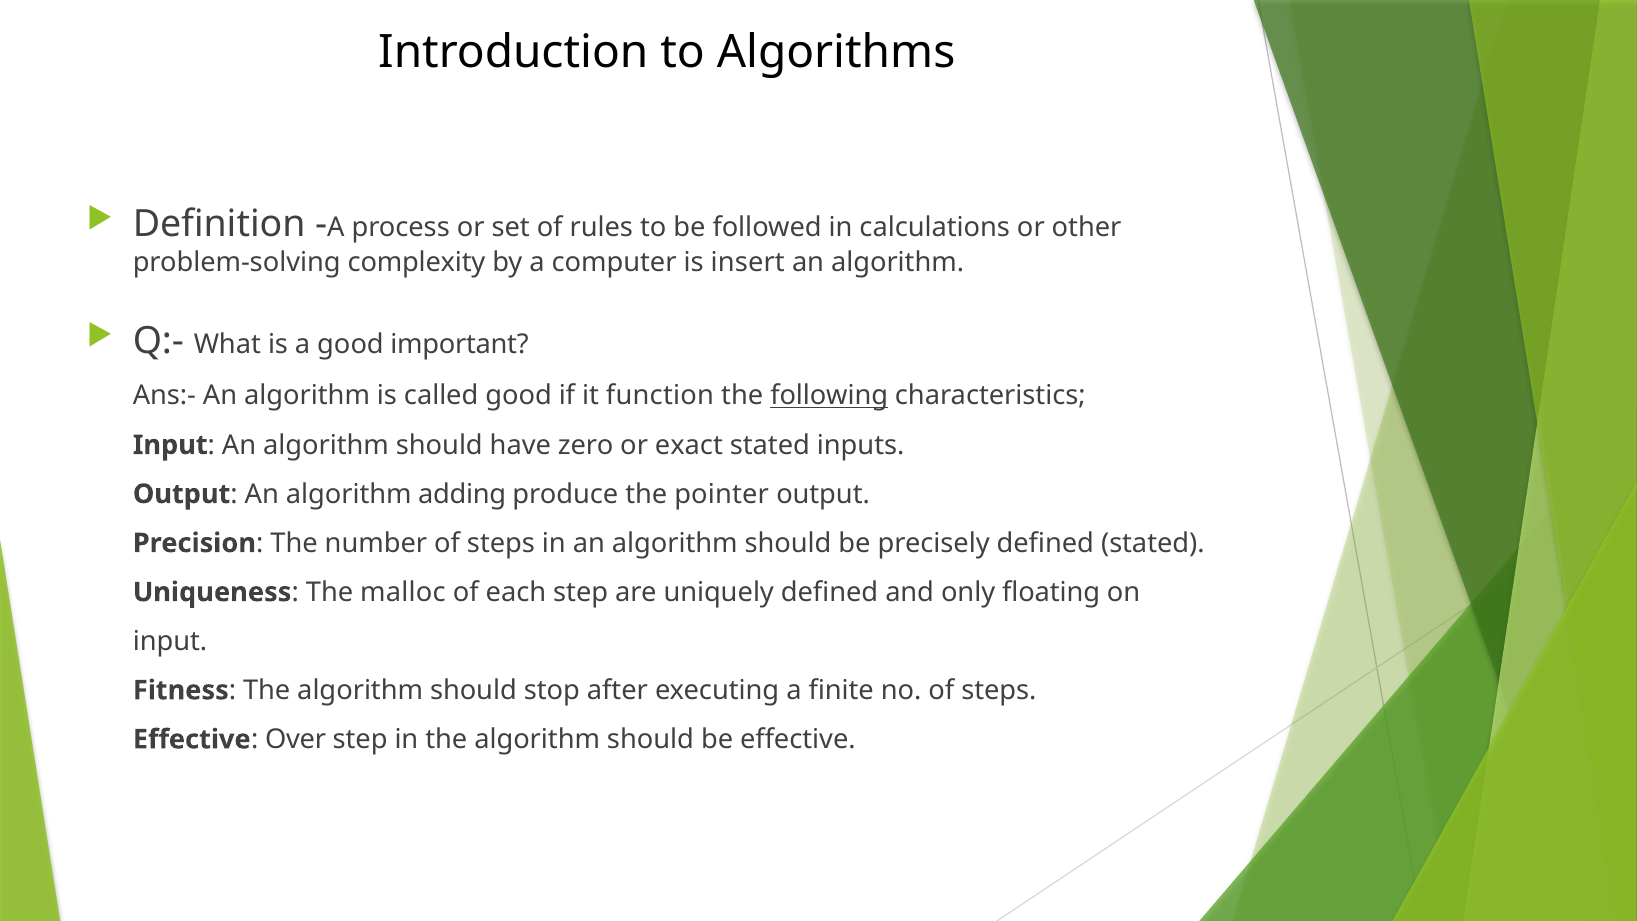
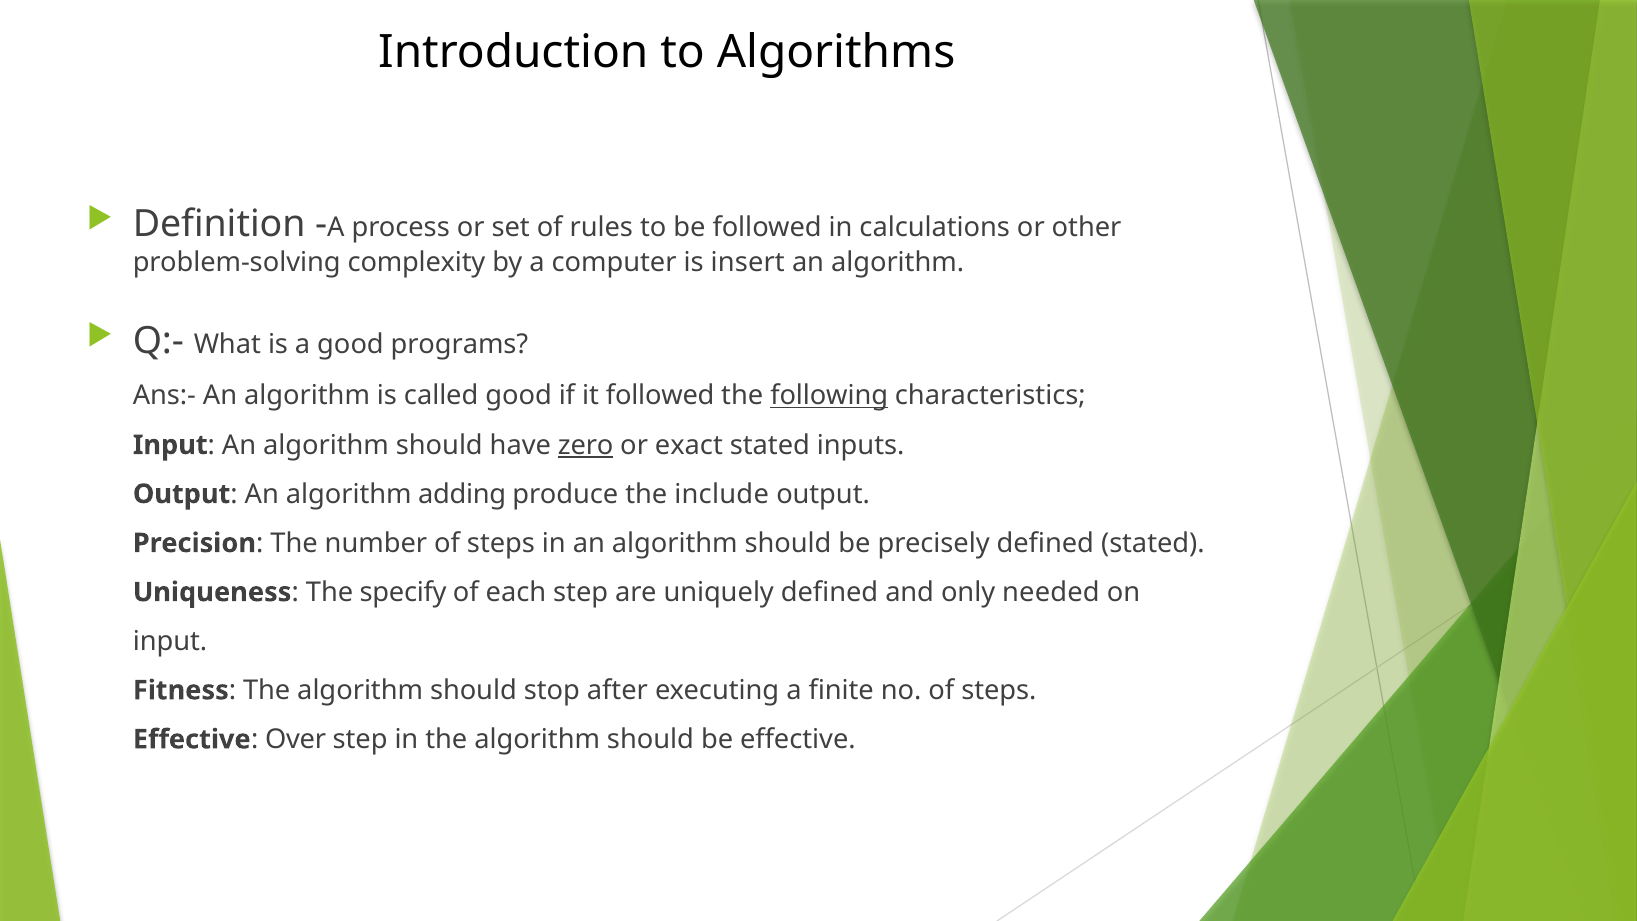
important: important -> programs
it function: function -> followed
zero underline: none -> present
pointer: pointer -> include
malloc: malloc -> specify
floating: floating -> needed
